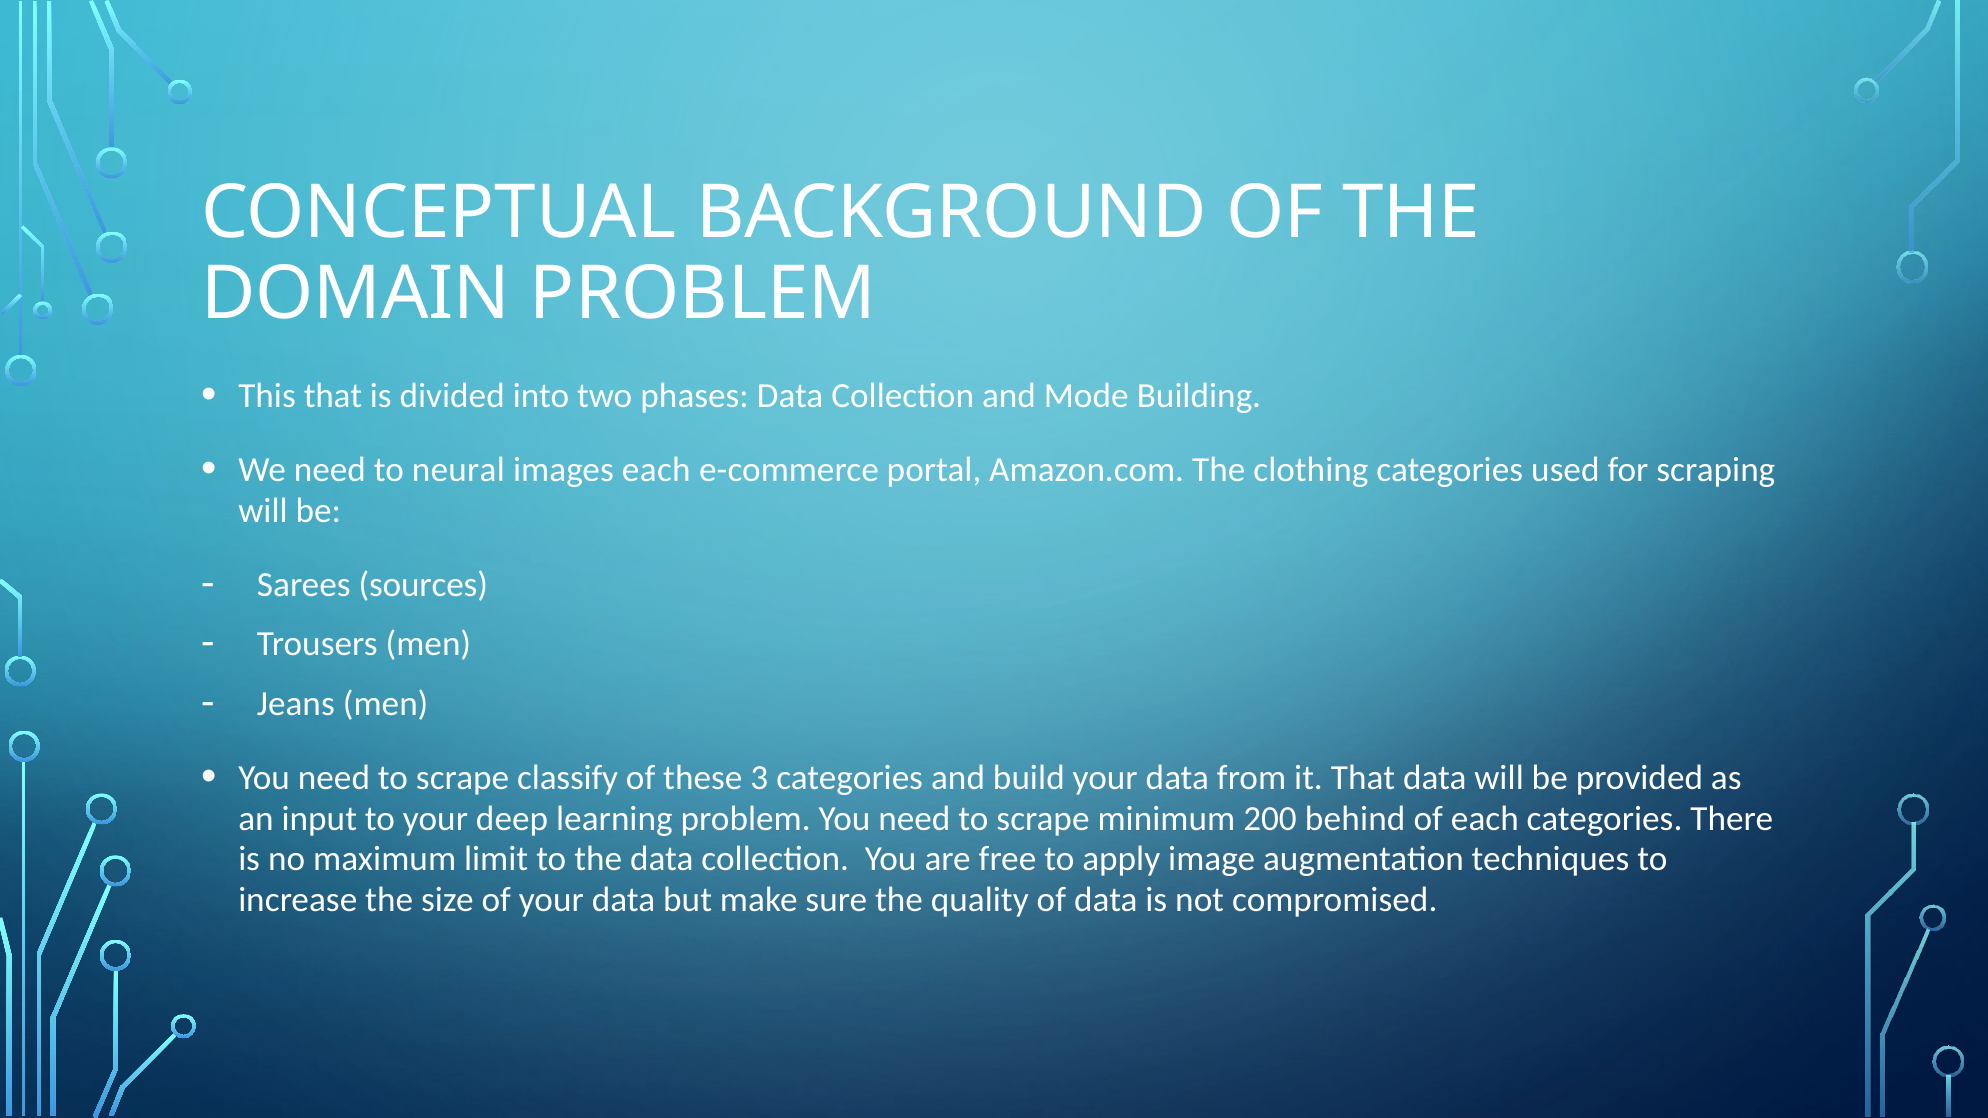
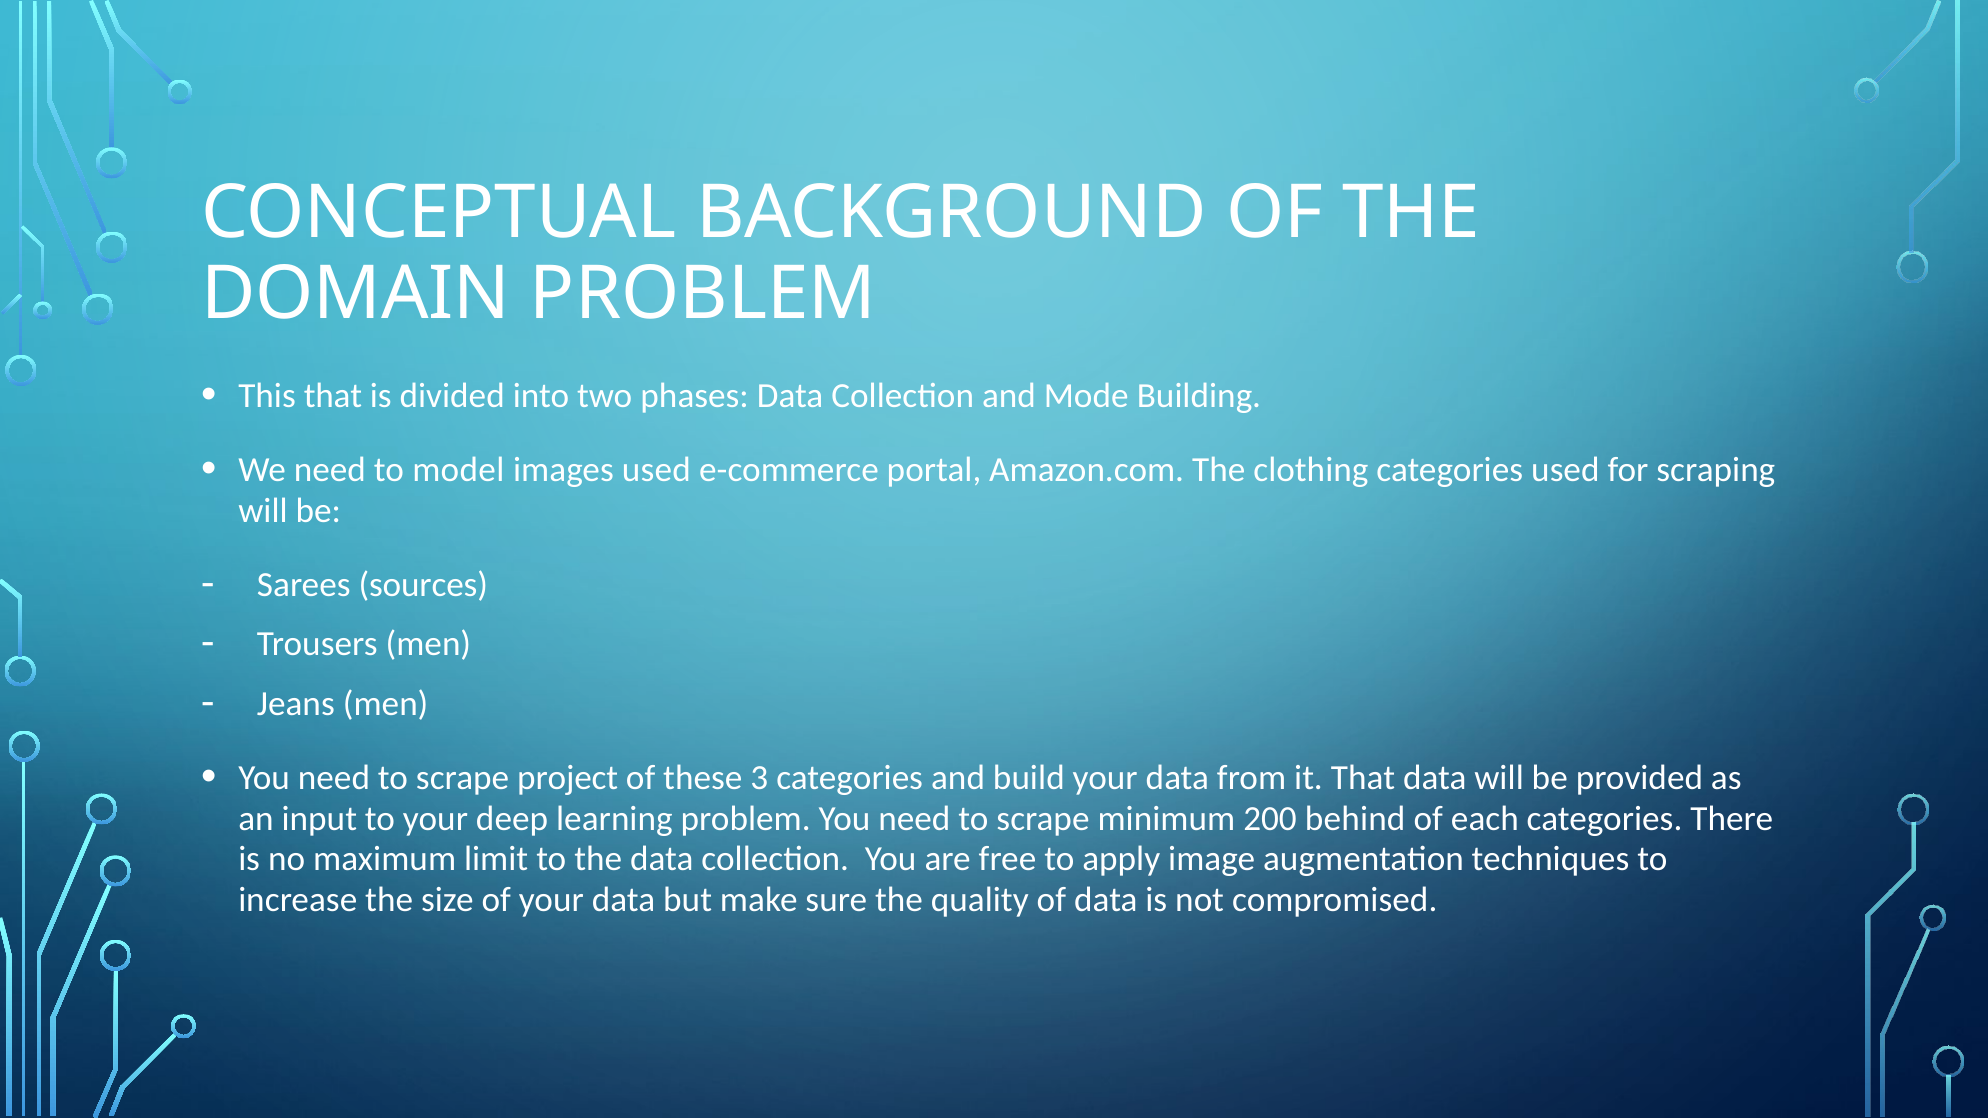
neural: neural -> model
images each: each -> used
classify: classify -> project
